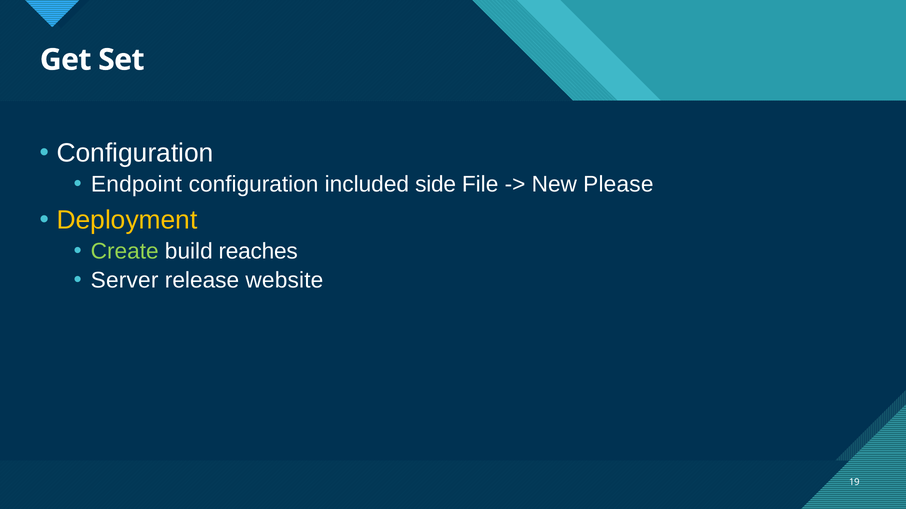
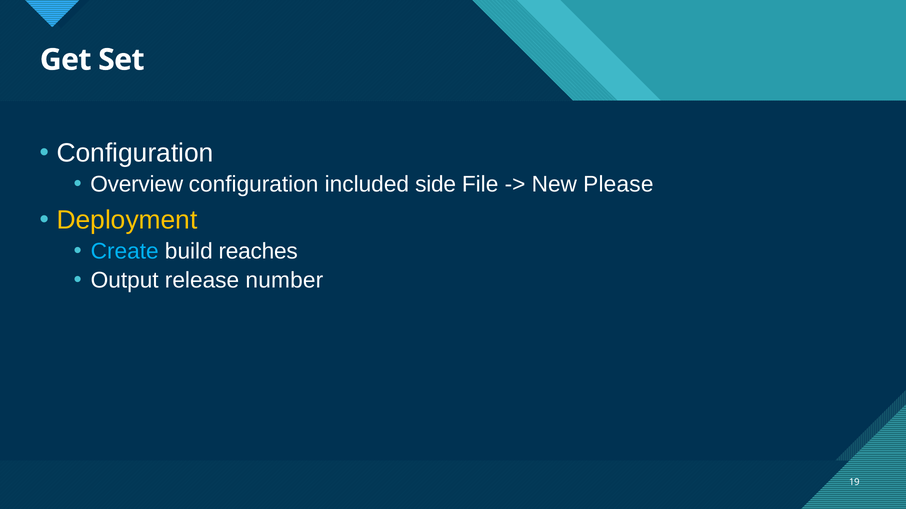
Endpoint: Endpoint -> Overview
Create colour: light green -> light blue
Server: Server -> Output
website: website -> number
